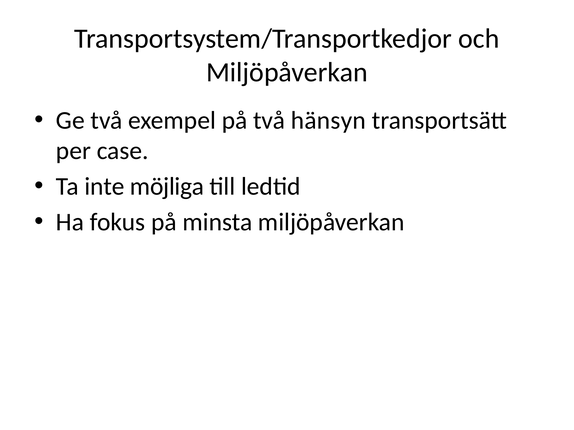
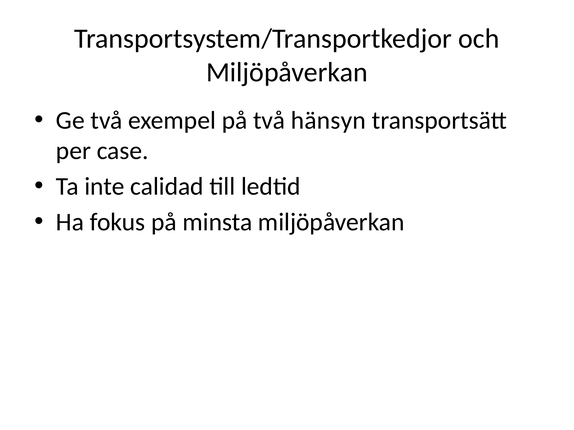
möjliga: möjliga -> calidad
